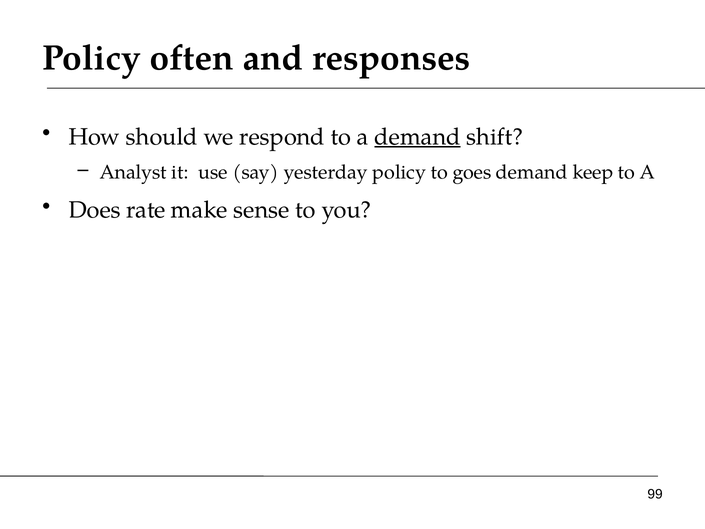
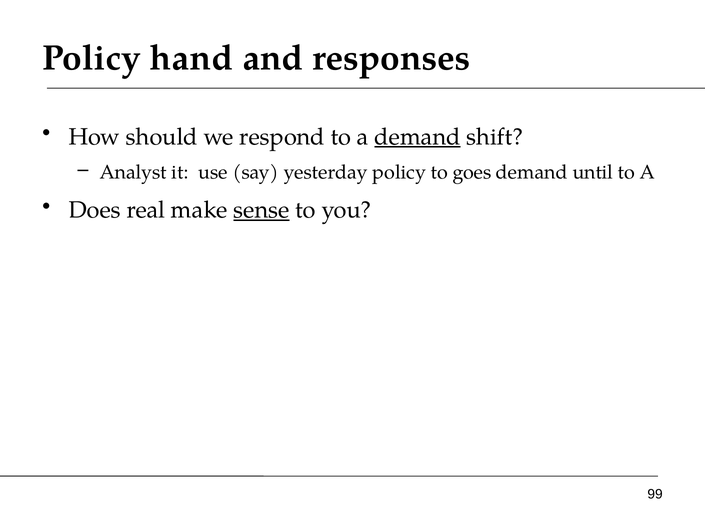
often: often -> hand
keep: keep -> until
rate: rate -> real
sense underline: none -> present
